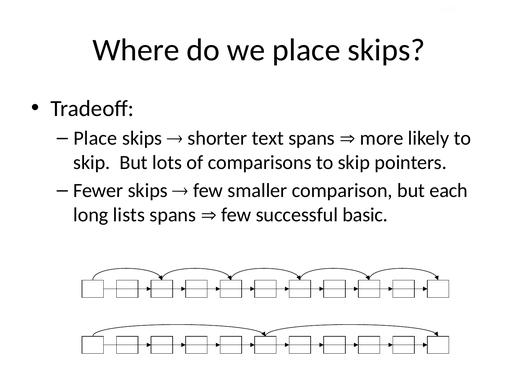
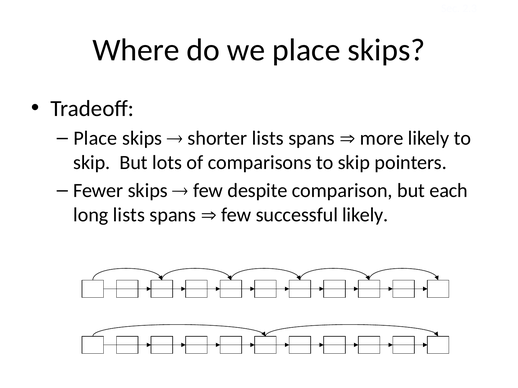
shorter text: text -> lists
smaller: smaller -> despite
successful basic: basic -> likely
